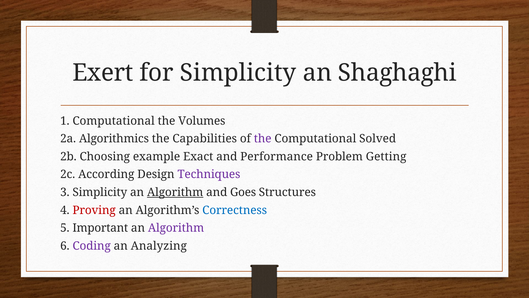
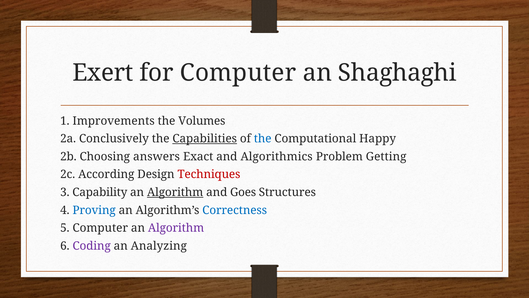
for Simplicity: Simplicity -> Computer
1 Computational: Computational -> Improvements
Algorithmics: Algorithmics -> Conclusively
Capabilities underline: none -> present
the at (263, 139) colour: purple -> blue
Solved: Solved -> Happy
example: example -> answers
Performance: Performance -> Algorithmics
Techniques colour: purple -> red
3 Simplicity: Simplicity -> Capability
Proving colour: red -> blue
5 Important: Important -> Computer
